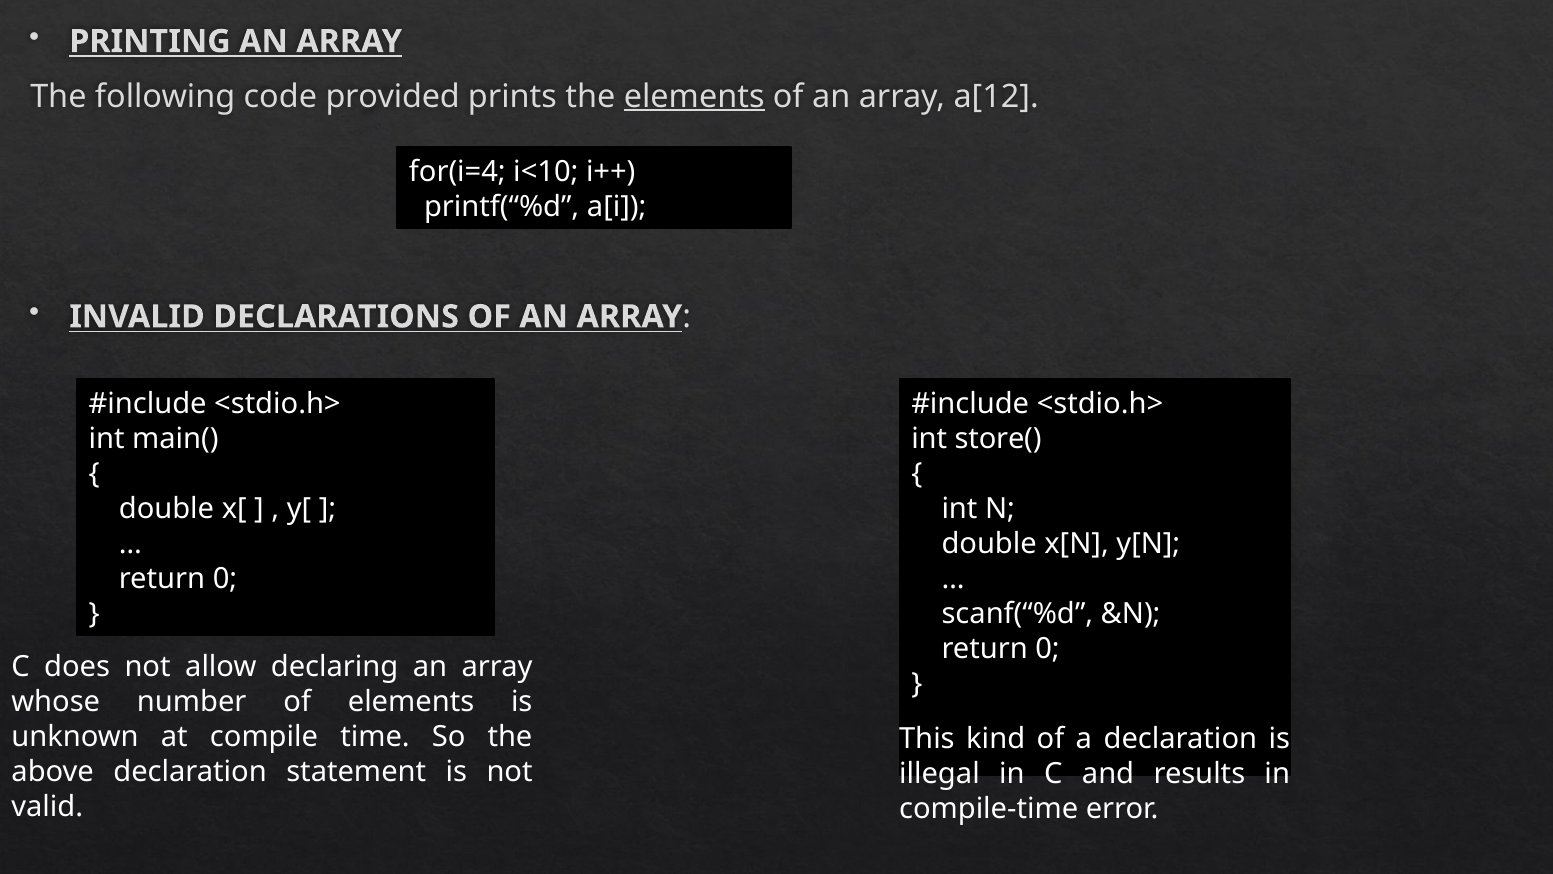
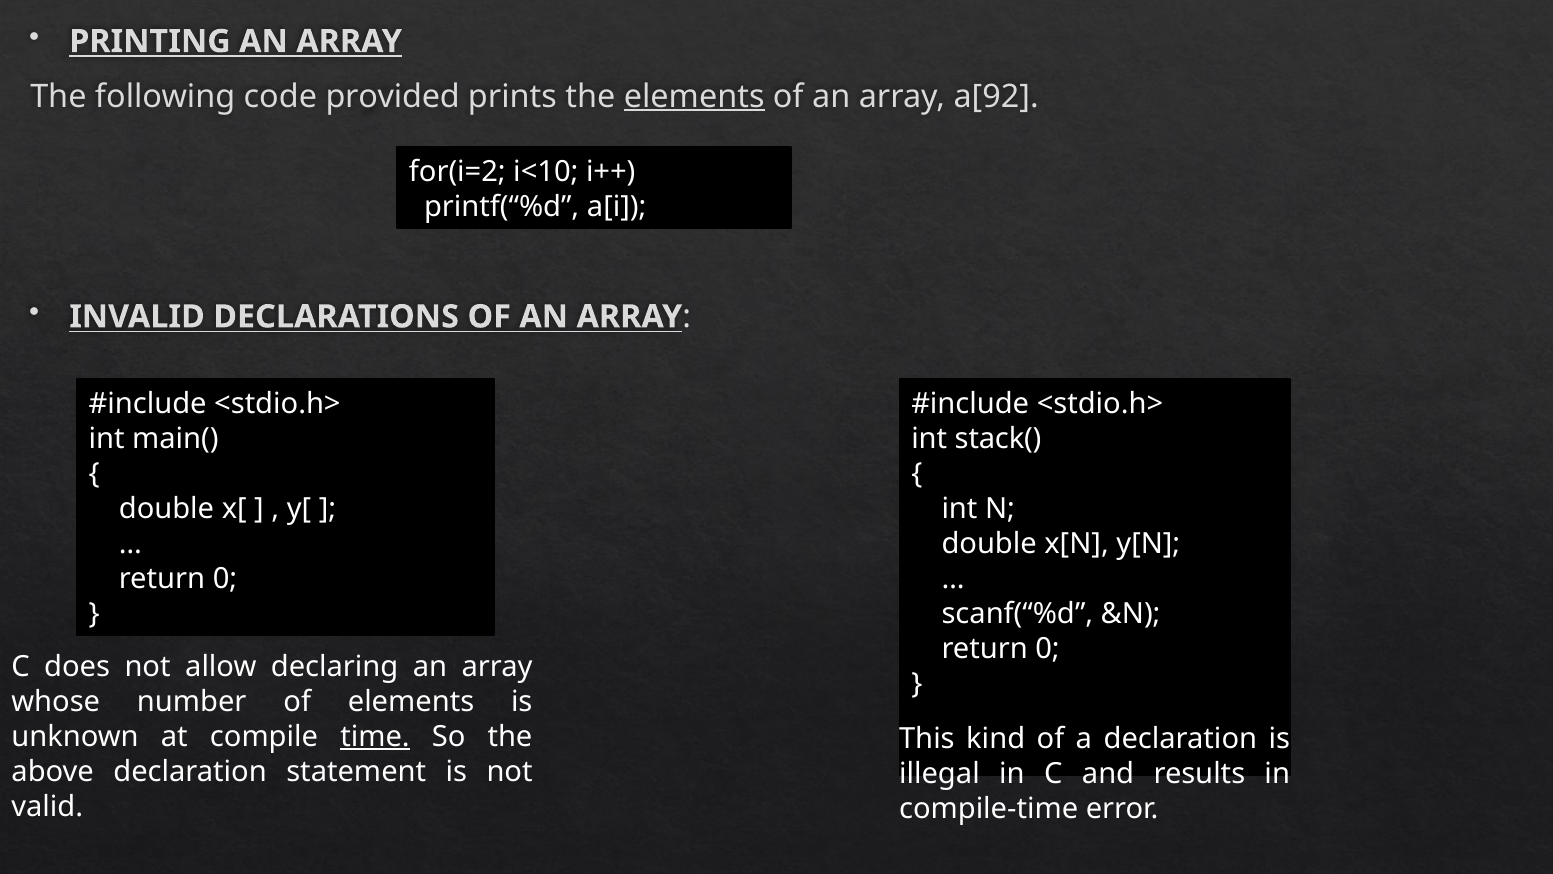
a[12: a[12 -> a[92
for(i=4: for(i=4 -> for(i=2
store(: store( -> stack(
time underline: none -> present
